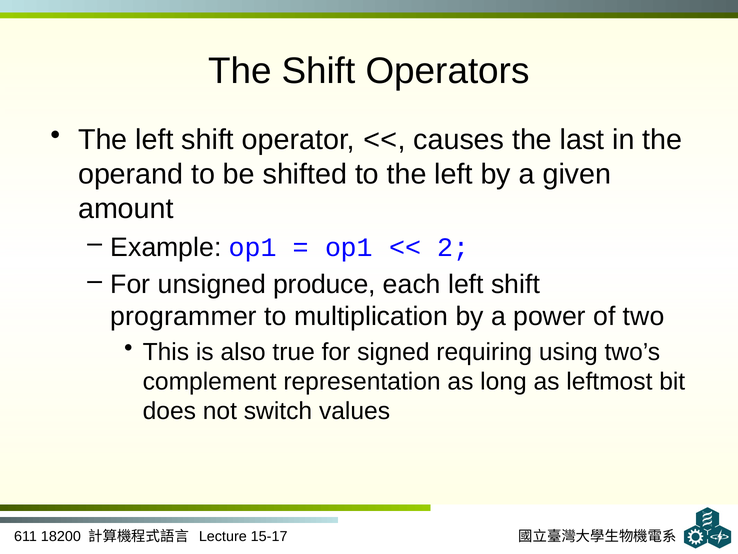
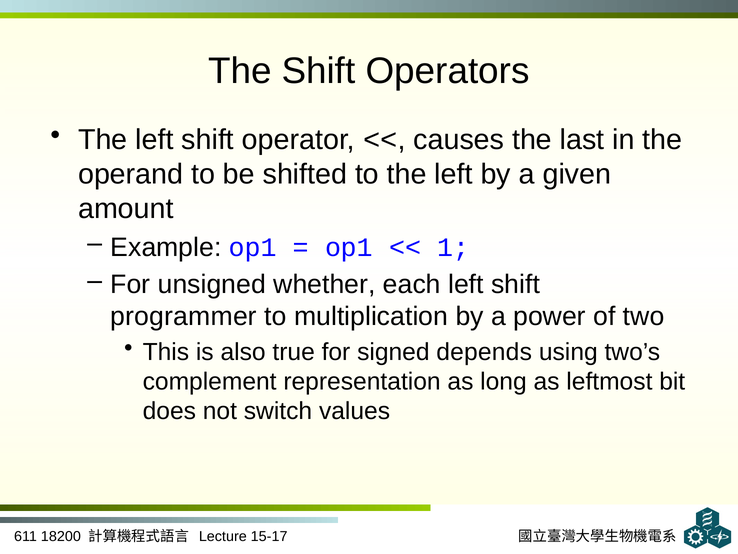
2: 2 -> 1
produce: produce -> whether
requiring: requiring -> depends
